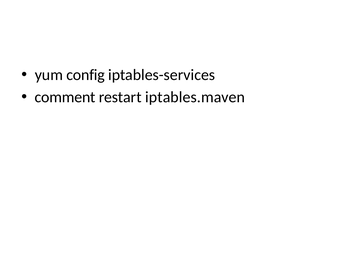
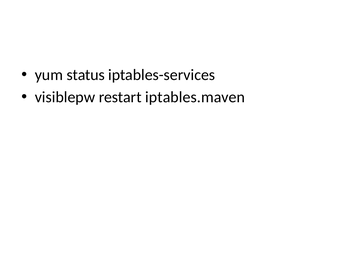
config: config -> status
comment: comment -> visiblepw
